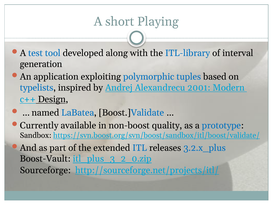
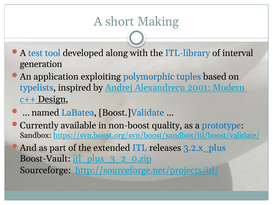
Playing: Playing -> Making
